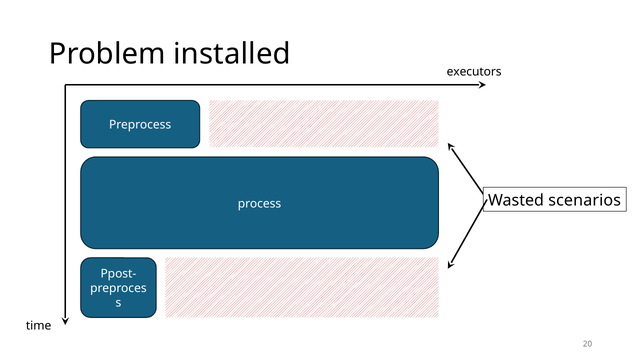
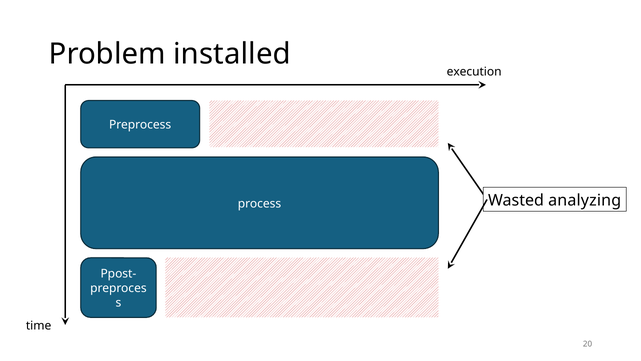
executors: executors -> execution
scenarios: scenarios -> analyzing
